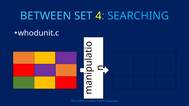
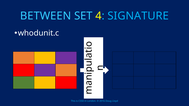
SEARCHING: SEARCHING -> SIGNATURE
